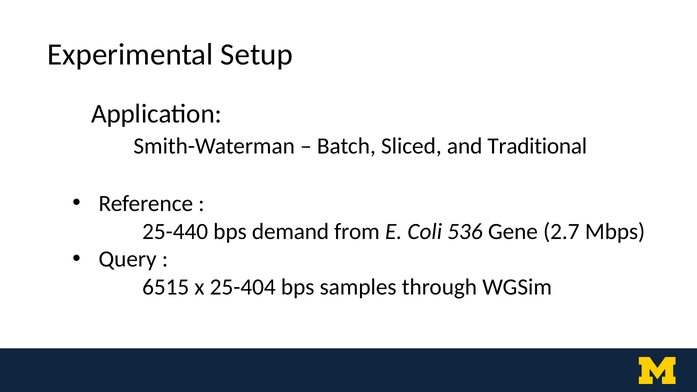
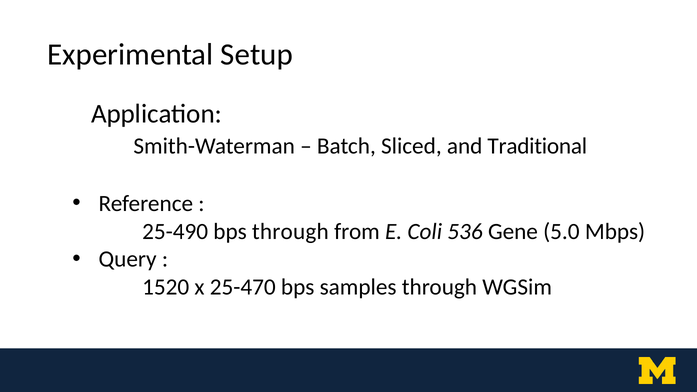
25-440: 25-440 -> 25-490
bps demand: demand -> through
2.7: 2.7 -> 5.0
6515: 6515 -> 1520
25-404: 25-404 -> 25-470
